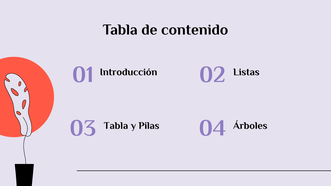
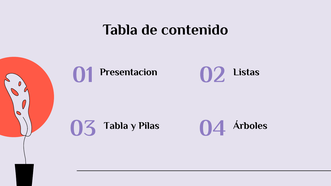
Introducción: Introducción -> Presentacion
